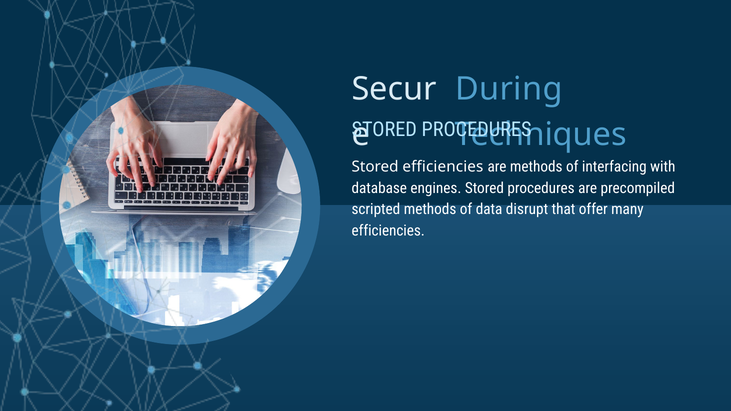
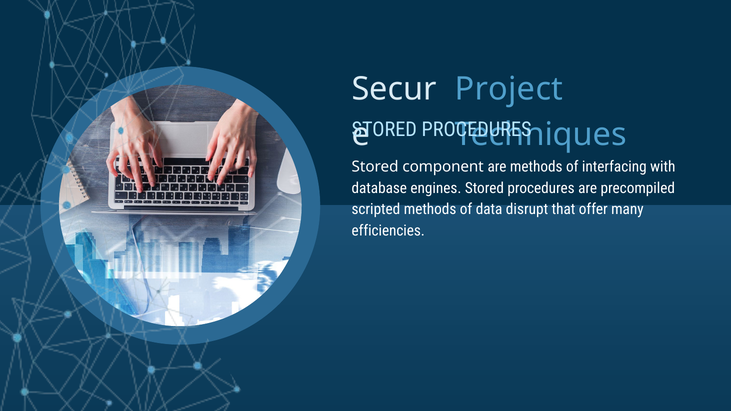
During: During -> Project
Stored efficiencies: efficiencies -> component
